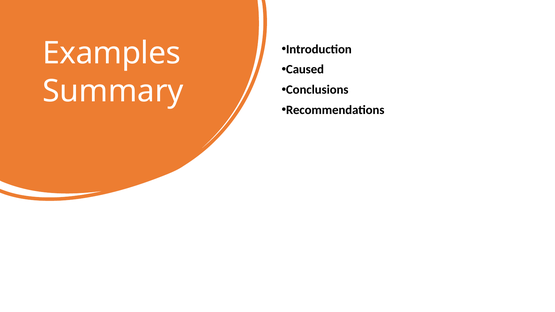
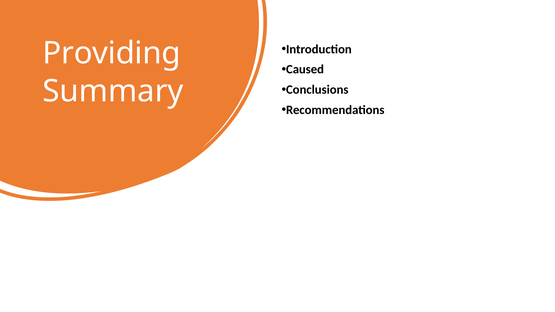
Examples: Examples -> Providing
